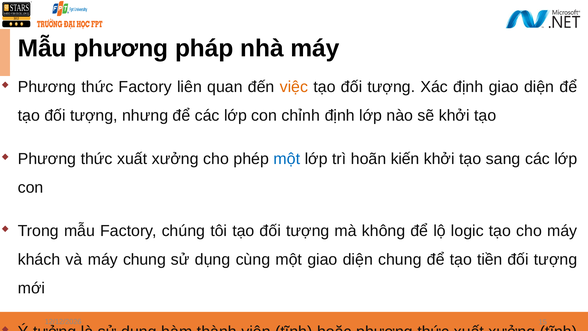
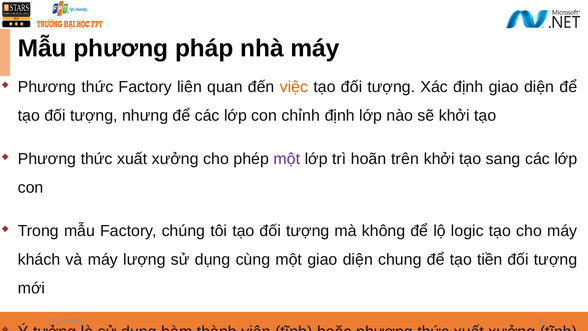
một at (287, 159) colour: blue -> purple
kiến: kiến -> trên
máy chung: chung -> lượng
